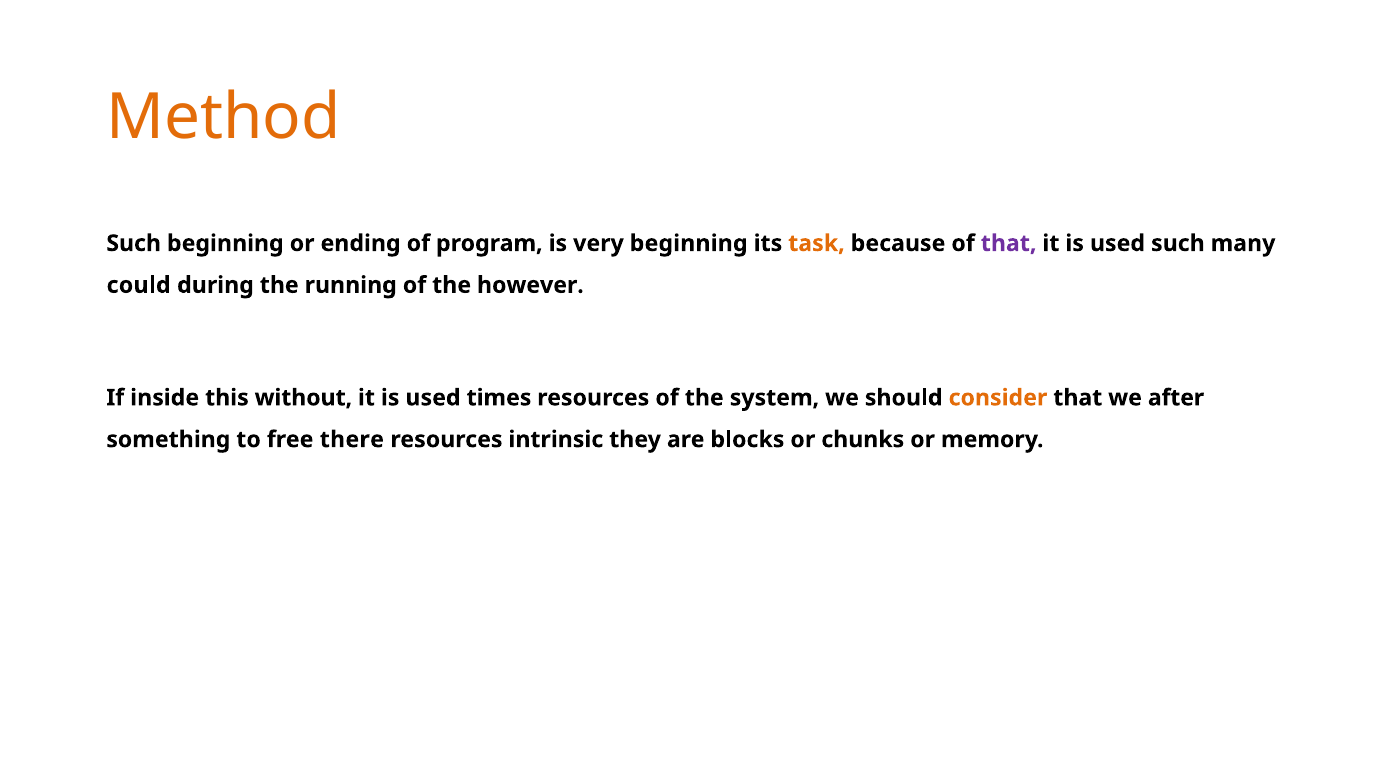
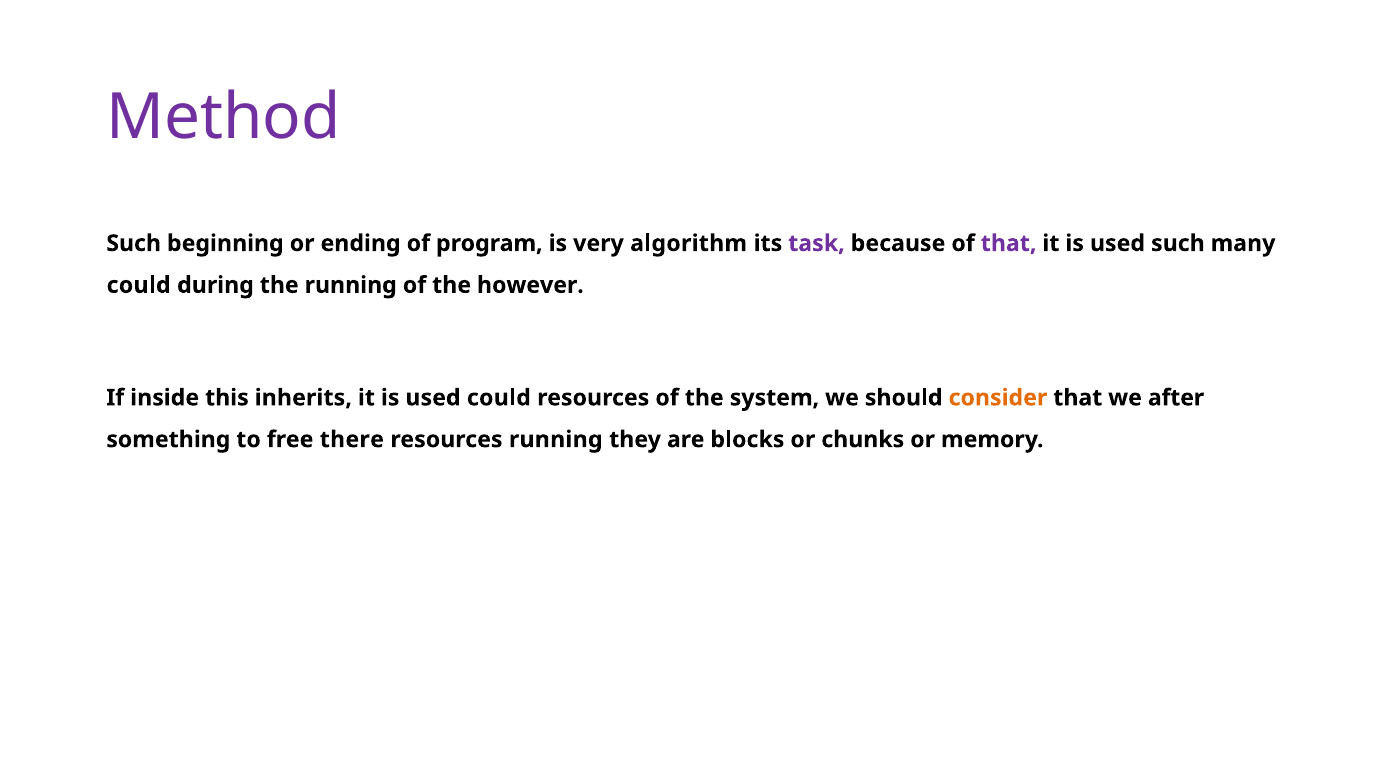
Method colour: orange -> purple
very beginning: beginning -> algorithm
task colour: orange -> purple
without: without -> inherits
used times: times -> could
resources intrinsic: intrinsic -> running
